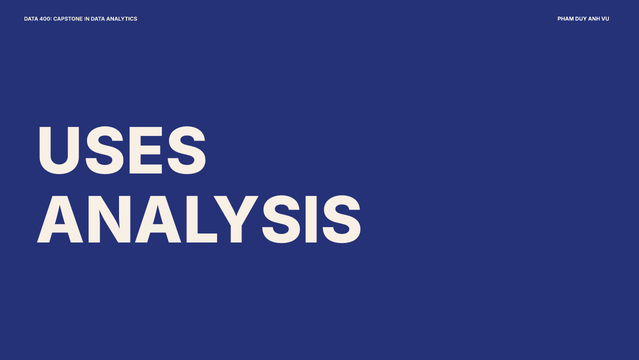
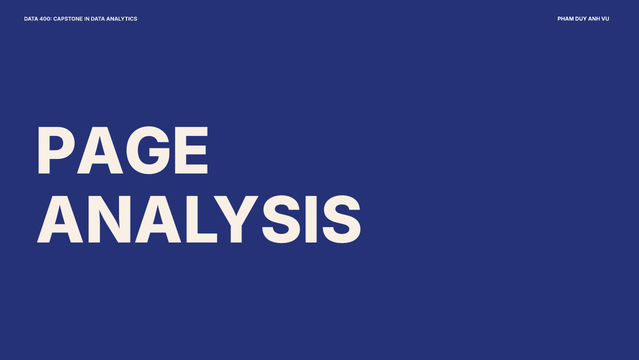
USES: USES -> PAGE
